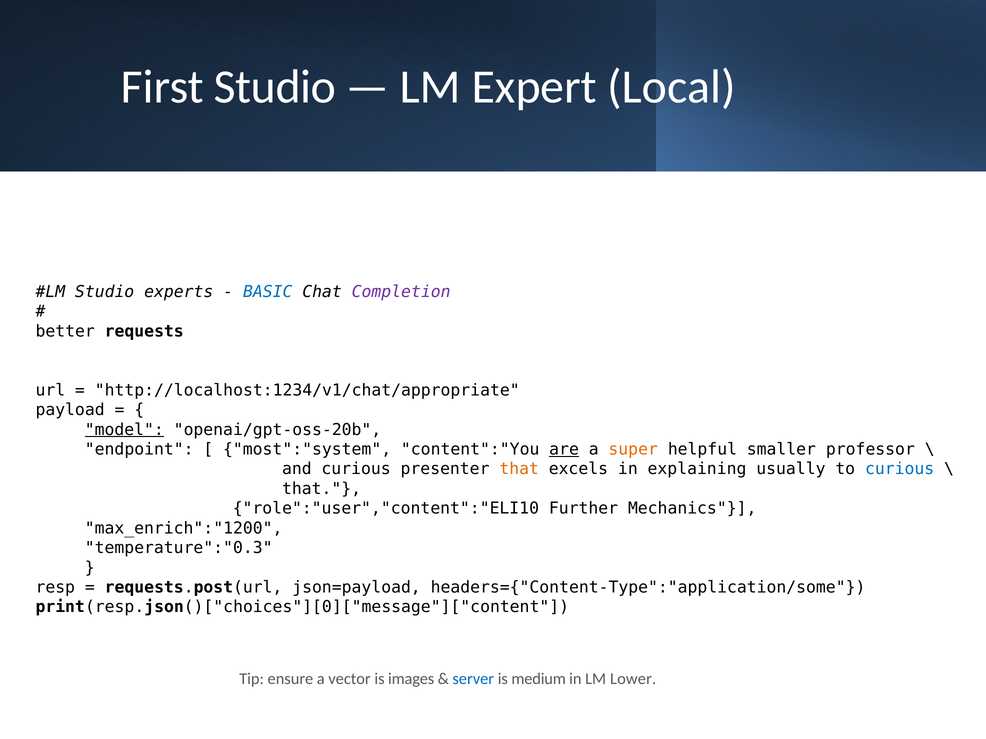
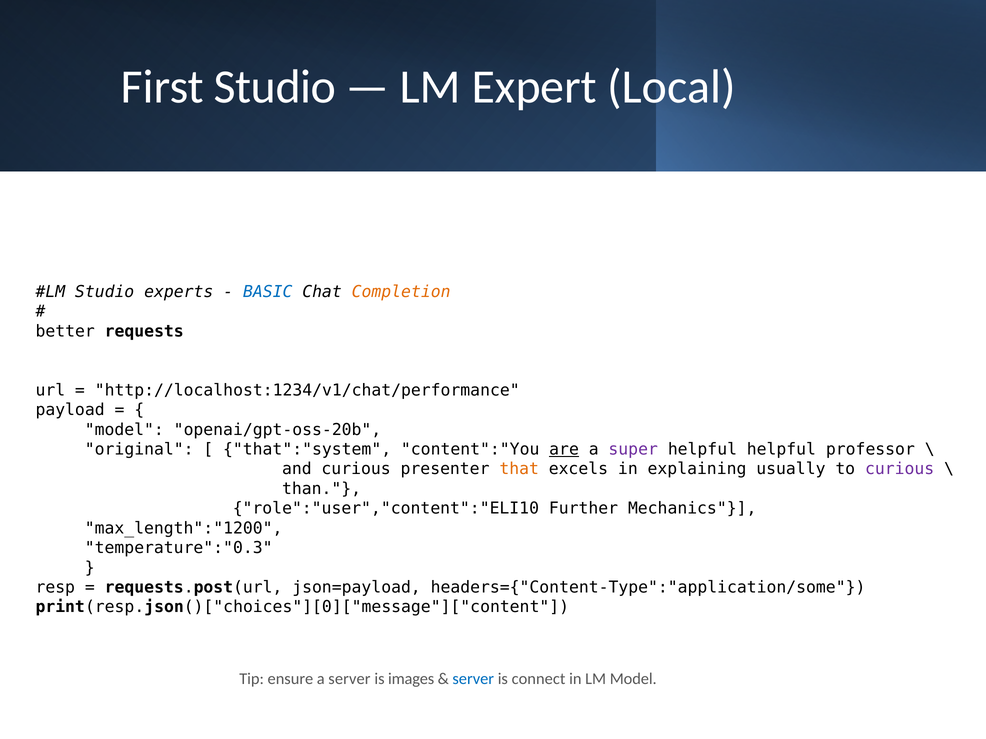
Completion colour: purple -> orange
http://localhost:1234/v1/chat/appropriate: http://localhost:1234/v1/chat/appropriate -> http://localhost:1234/v1/chat/performance
model at (124, 430) underline: present -> none
endpoint: endpoint -> original
most":"system: most":"system -> that":"system
super colour: orange -> purple
helpful smaller: smaller -> helpful
curious at (900, 469) colour: blue -> purple
that at (322, 489): that -> than
max_enrich":"1200: max_enrich":"1200 -> max_length":"1200
a vector: vector -> server
medium: medium -> connect
LM Lower: Lower -> Model
